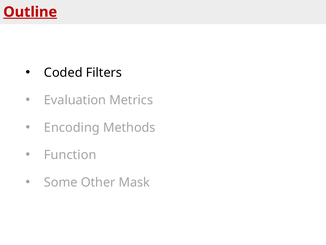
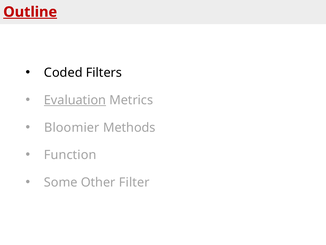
Evaluation underline: none -> present
Encoding: Encoding -> Bloomier
Mask: Mask -> Filter
